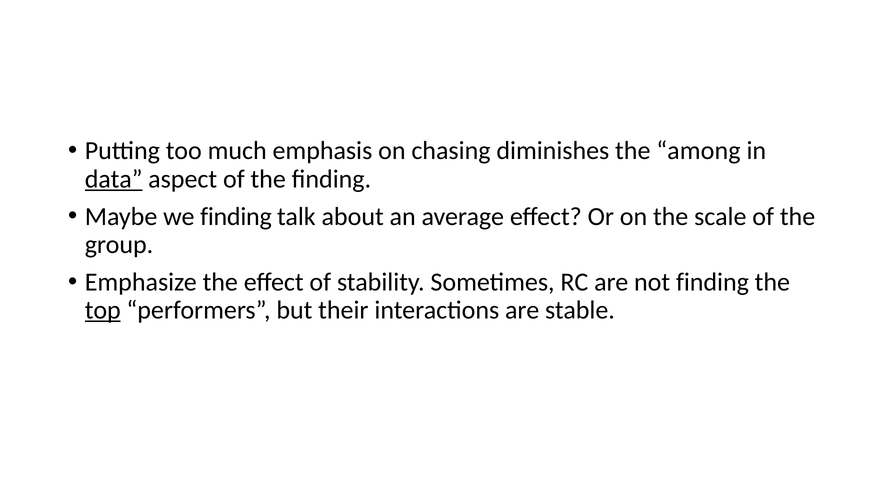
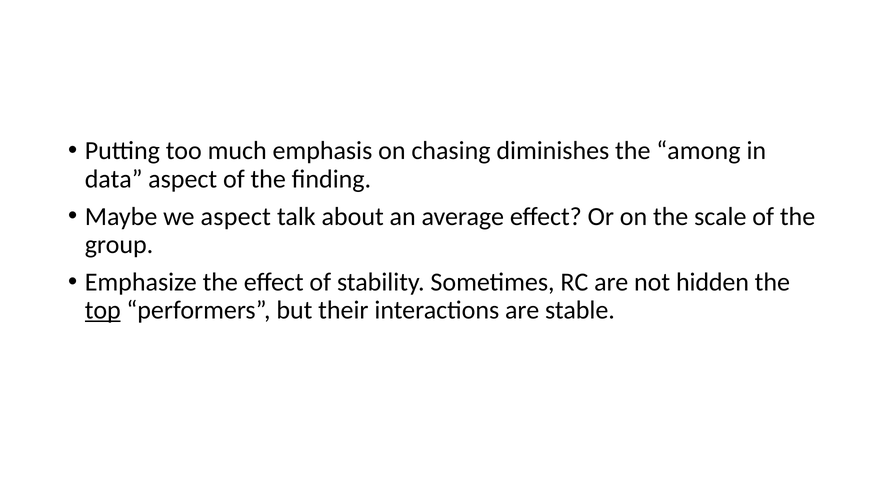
data underline: present -> none
we finding: finding -> aspect
not finding: finding -> hidden
